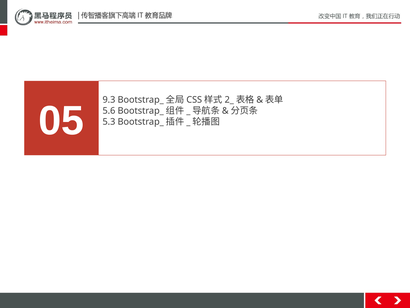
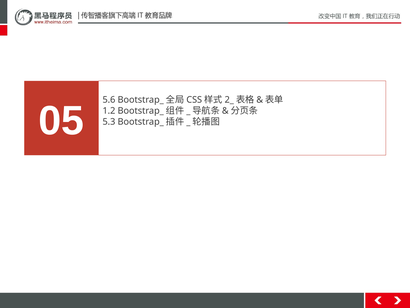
9.3: 9.3 -> 5.6
5.6: 5.6 -> 1.2
